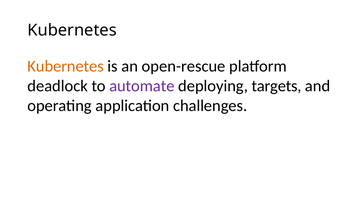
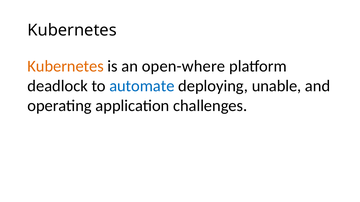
open-rescue: open-rescue -> open-where
automate colour: purple -> blue
targets: targets -> unable
